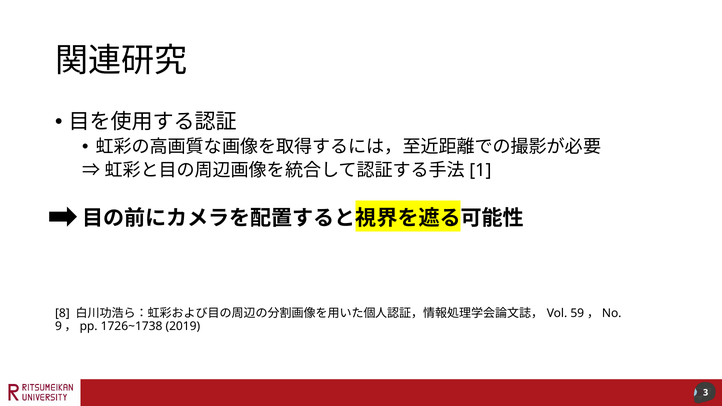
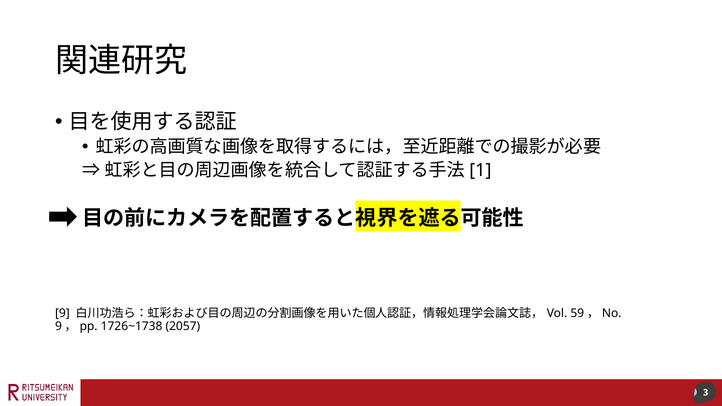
8: 8 -> 9
2019: 2019 -> 2057
